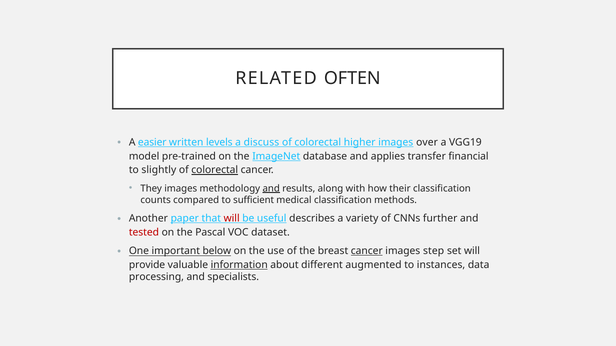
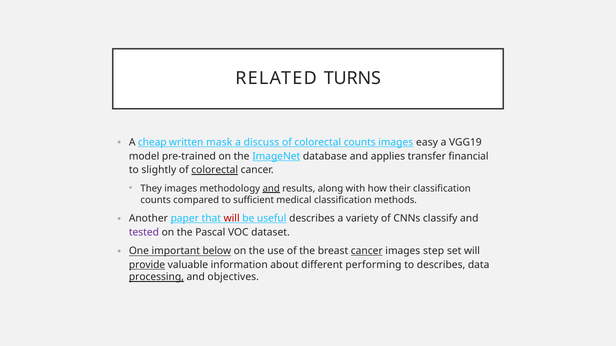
OFTEN: OFTEN -> TURNS
easier: easier -> cheap
levels: levels -> mask
colorectal higher: higher -> counts
over: over -> easy
further: further -> classify
tested colour: red -> purple
provide underline: none -> present
information underline: present -> none
augmented: augmented -> performing
to instances: instances -> describes
processing underline: none -> present
specialists: specialists -> objectives
